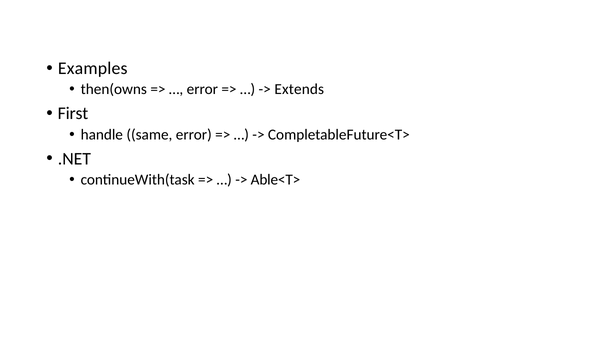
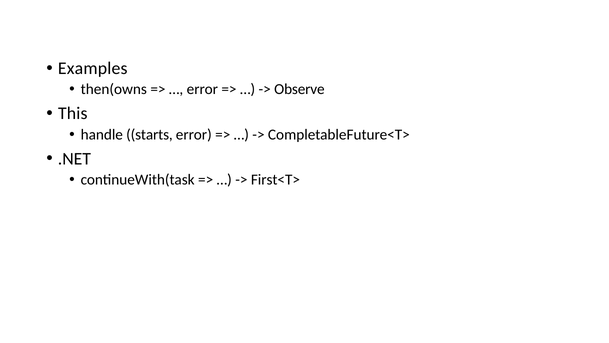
Extends: Extends -> Observe
First: First -> This
same: same -> starts
Able<T>: Able<T> -> First<T>
